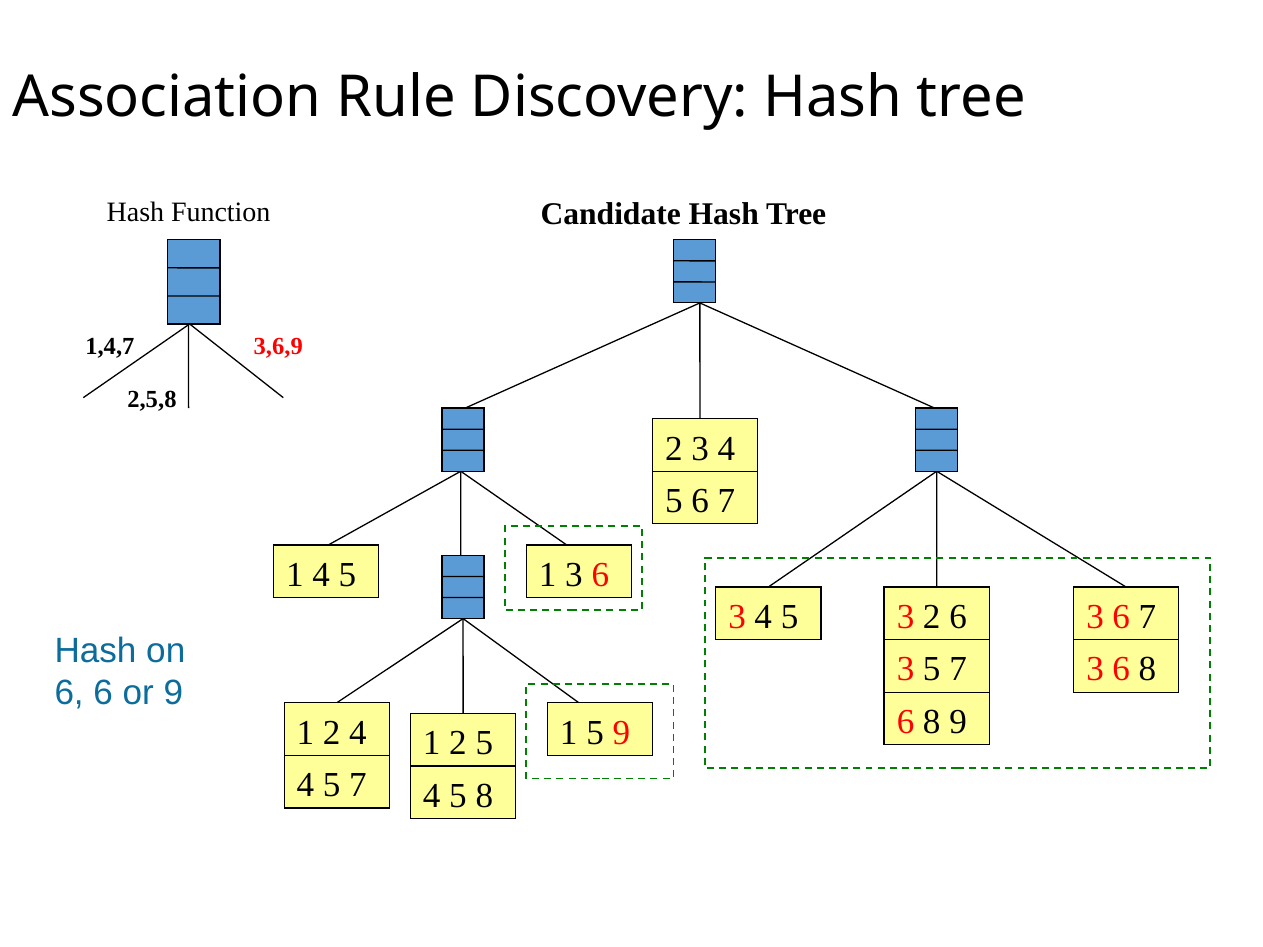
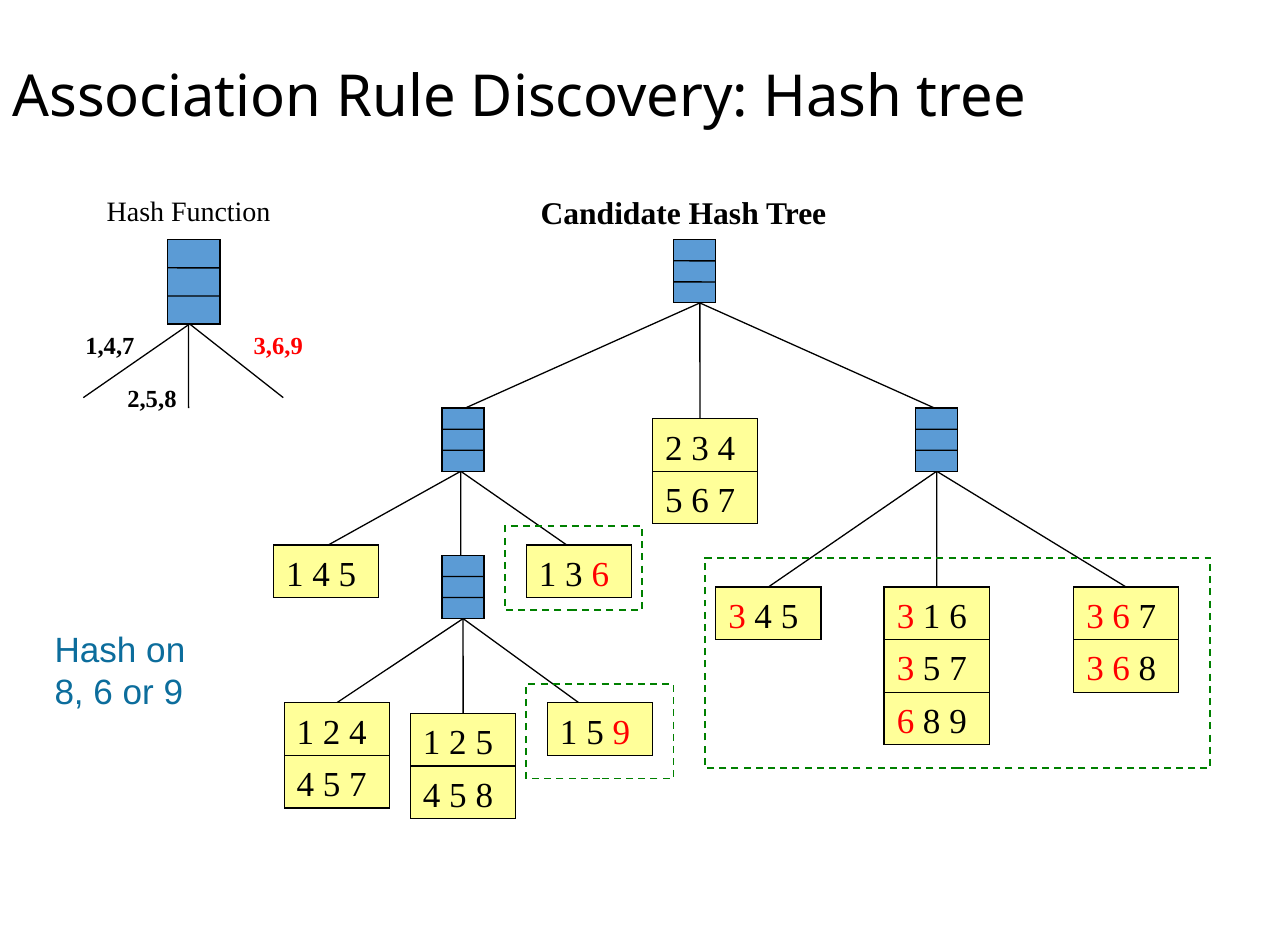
3 2: 2 -> 1
6 at (69, 693): 6 -> 8
